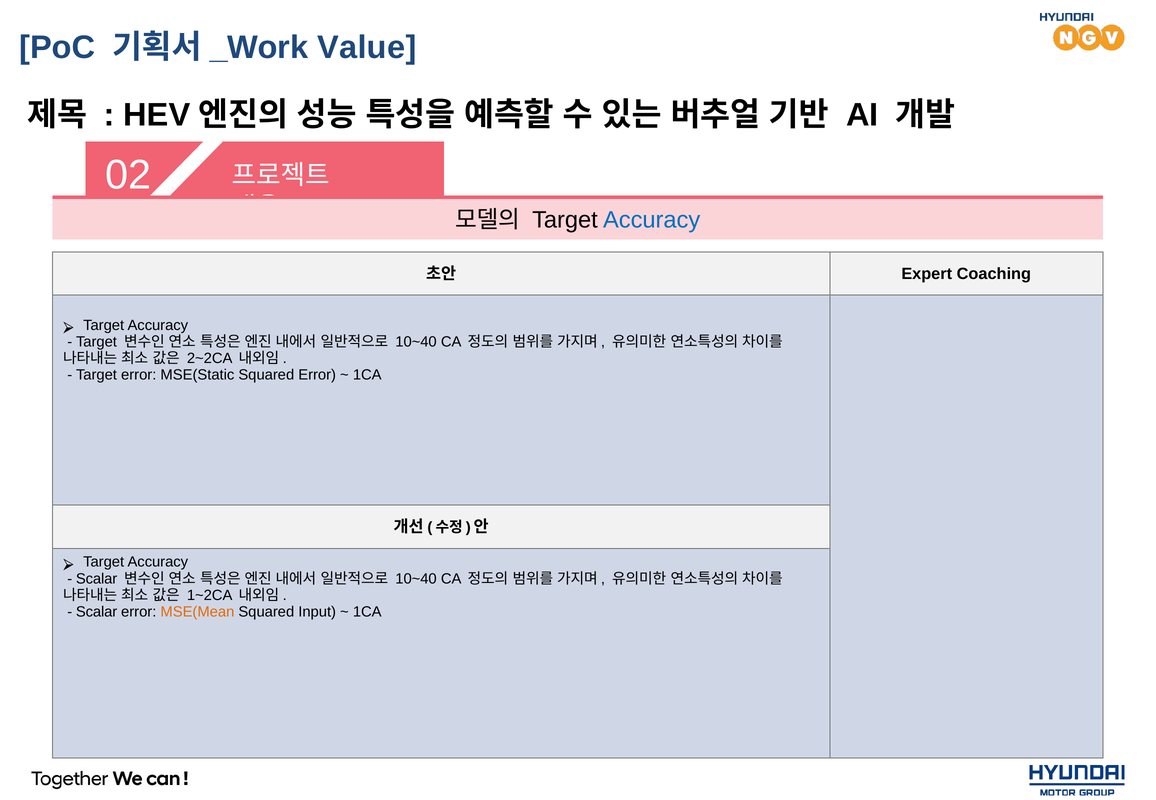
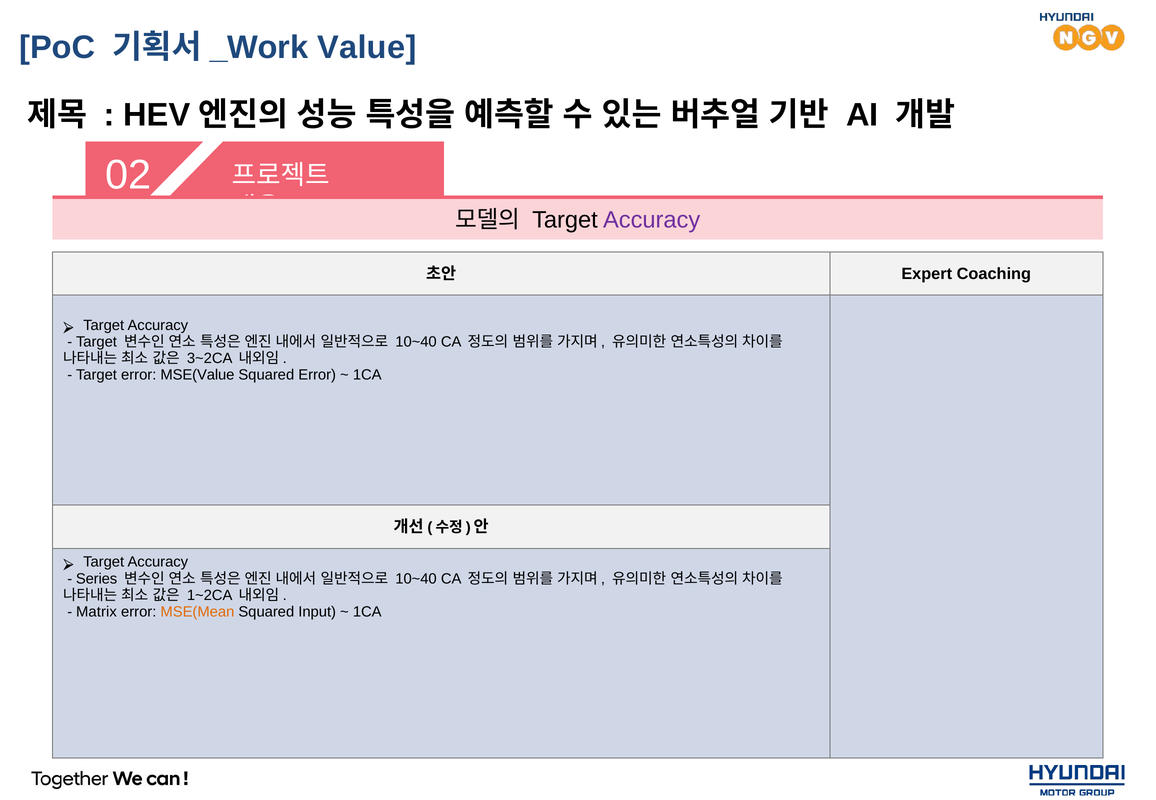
Accuracy at (652, 220) colour: blue -> purple
2~2CA: 2~2CA -> 3~2CA
MSE(Static: MSE(Static -> MSE(Value
Scalar at (97, 579): Scalar -> Series
Scalar at (97, 612): Scalar -> Matrix
